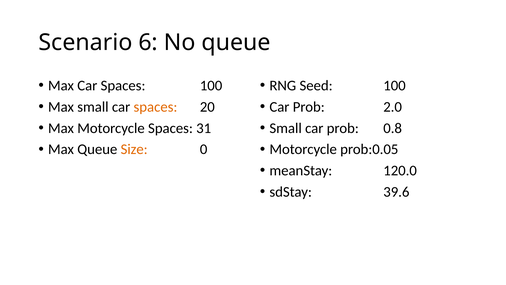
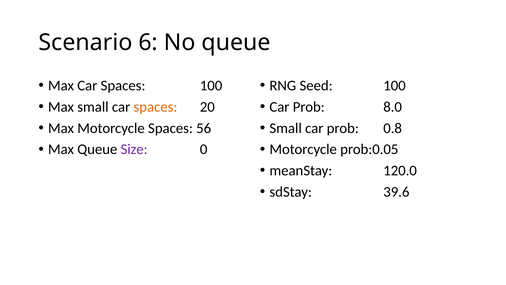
2.0: 2.0 -> 8.0
31: 31 -> 56
Size colour: orange -> purple
